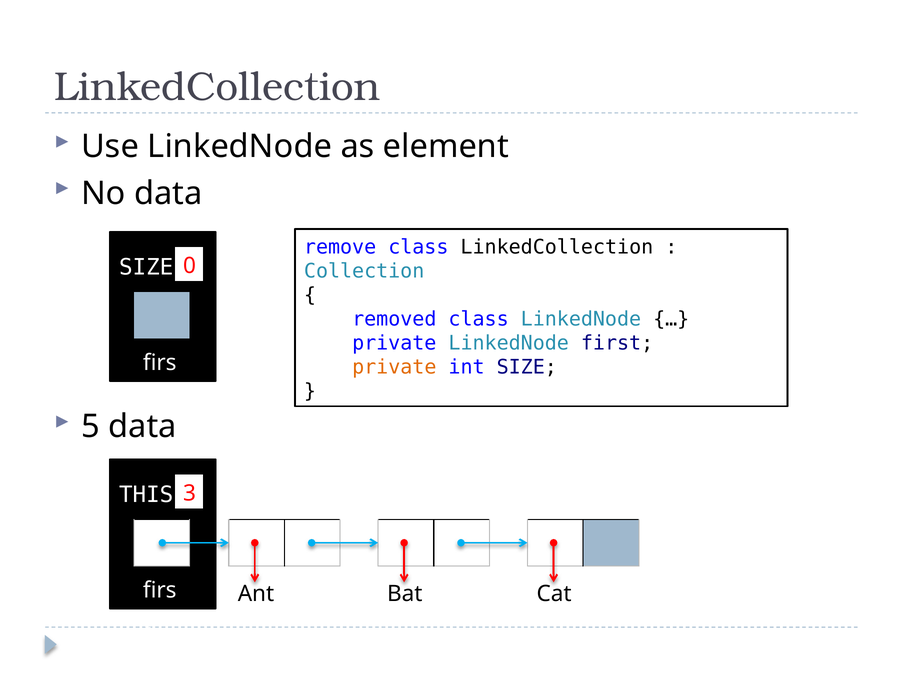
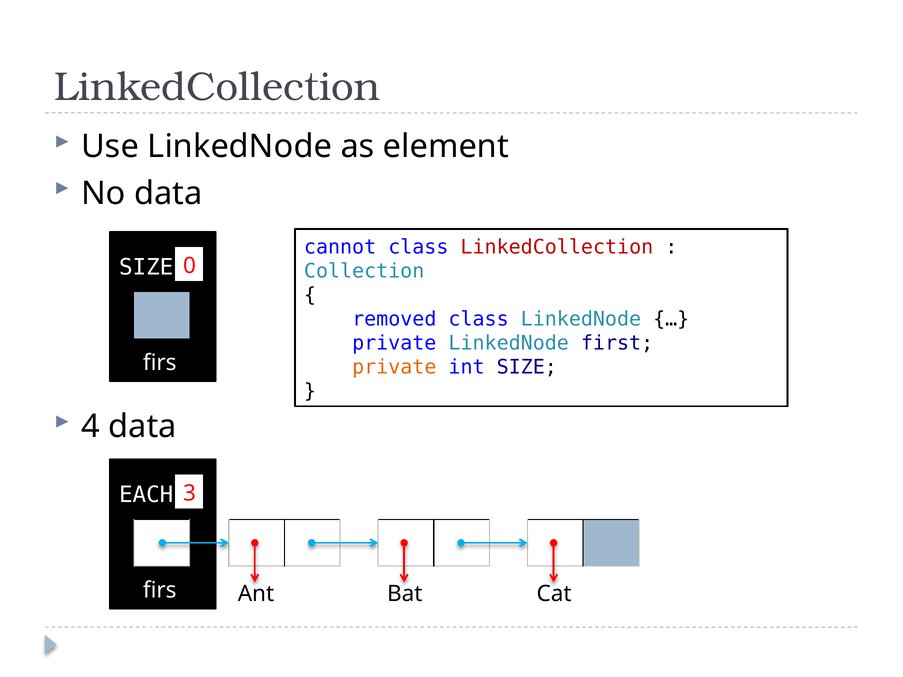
remove: remove -> cannot
LinkedCollection at (557, 247) colour: black -> red
5: 5 -> 4
THIS: THIS -> EACH
